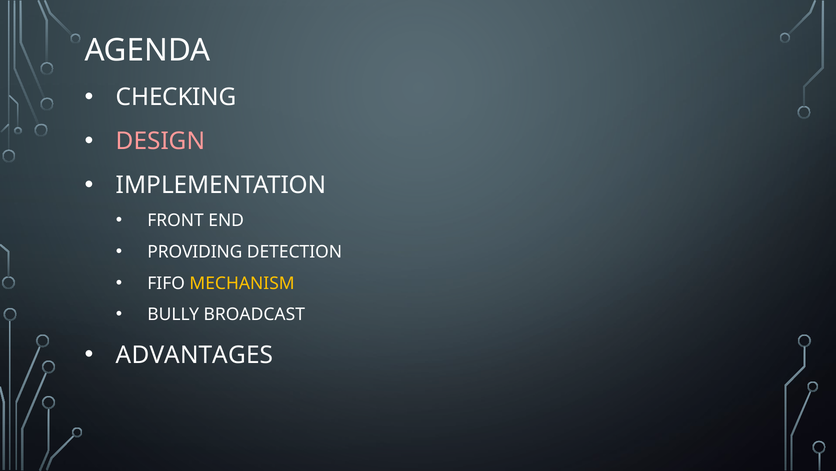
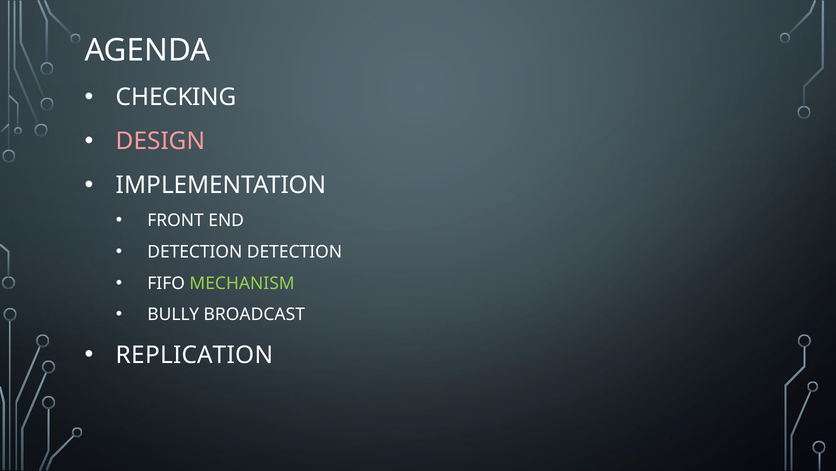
PROVIDING at (195, 251): PROVIDING -> DETECTION
MECHANISM colour: yellow -> light green
ADVANTAGES: ADVANTAGES -> REPLICATION
